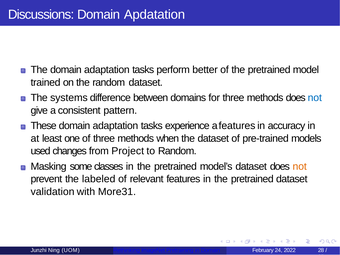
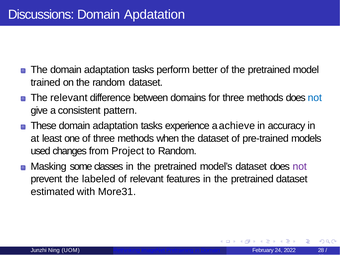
The systems: systems -> relevant
a features: features -> achieve
not at (300, 167) colour: orange -> purple
validation: validation -> estimated
